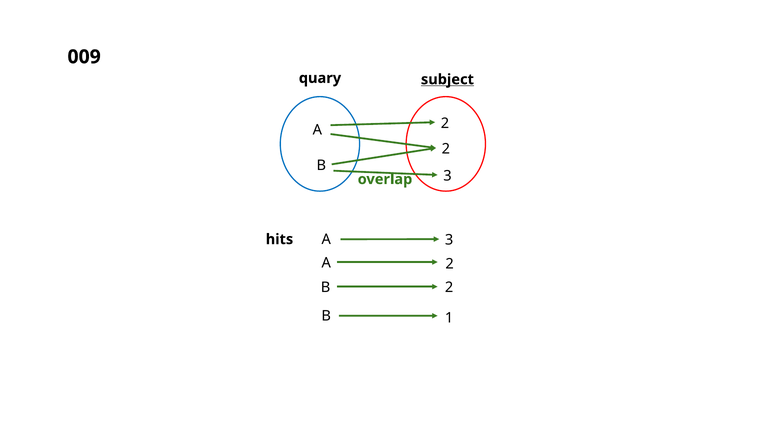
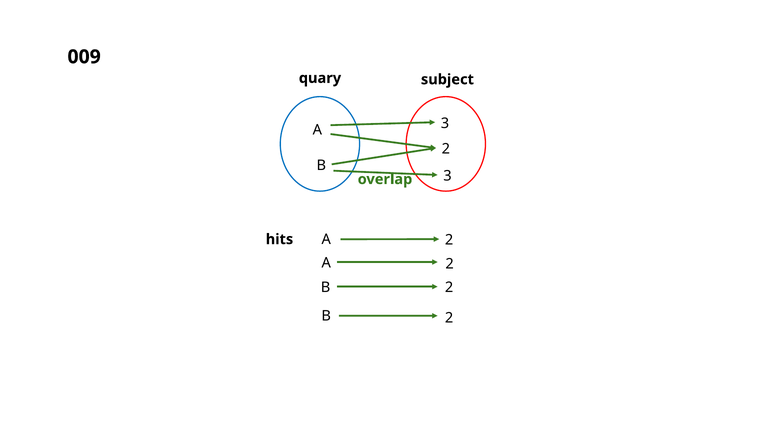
subject underline: present -> none
A 2: 2 -> 3
A 3: 3 -> 2
B 1: 1 -> 2
